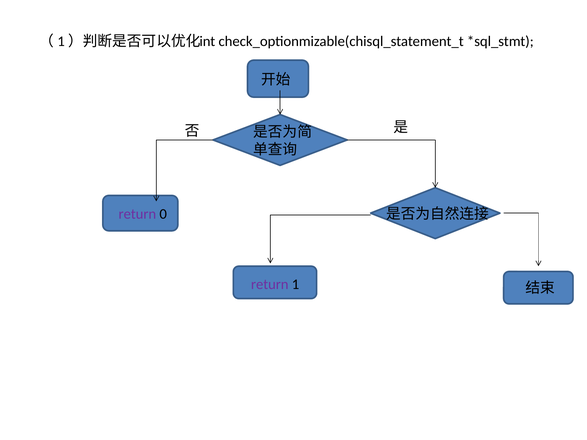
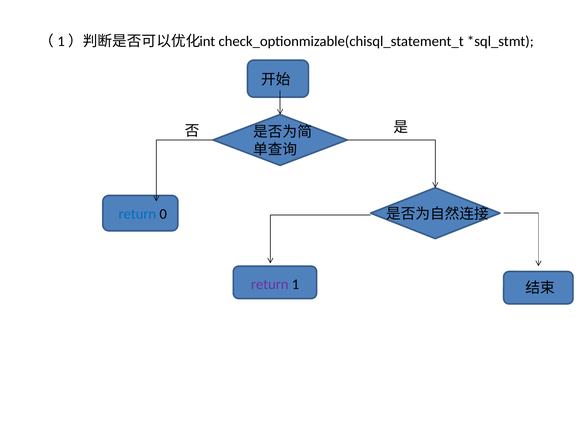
return at (137, 214) colour: purple -> blue
